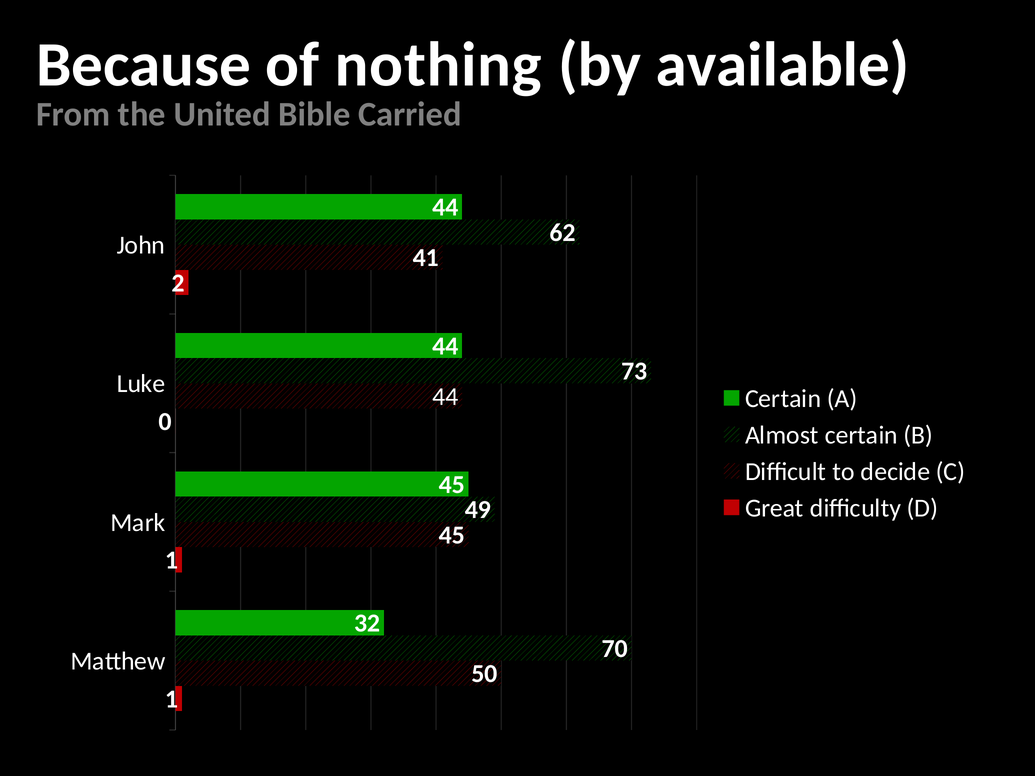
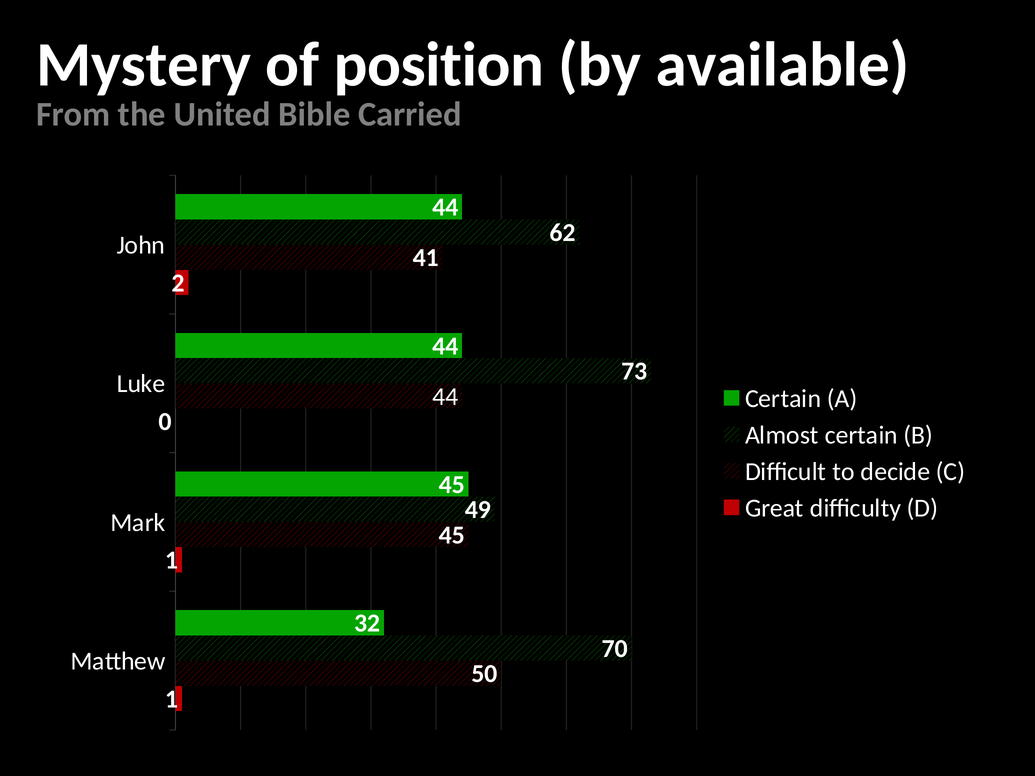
Because: Because -> Mystery
nothing: nothing -> position
